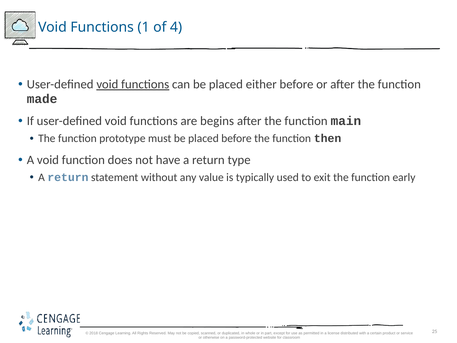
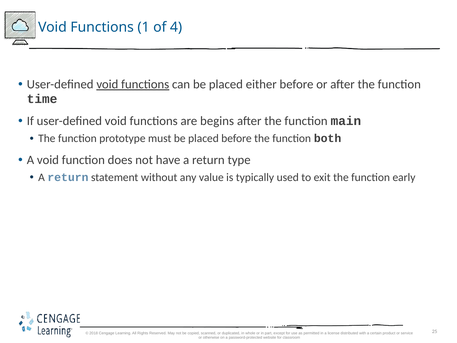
made: made -> time
then: then -> both
